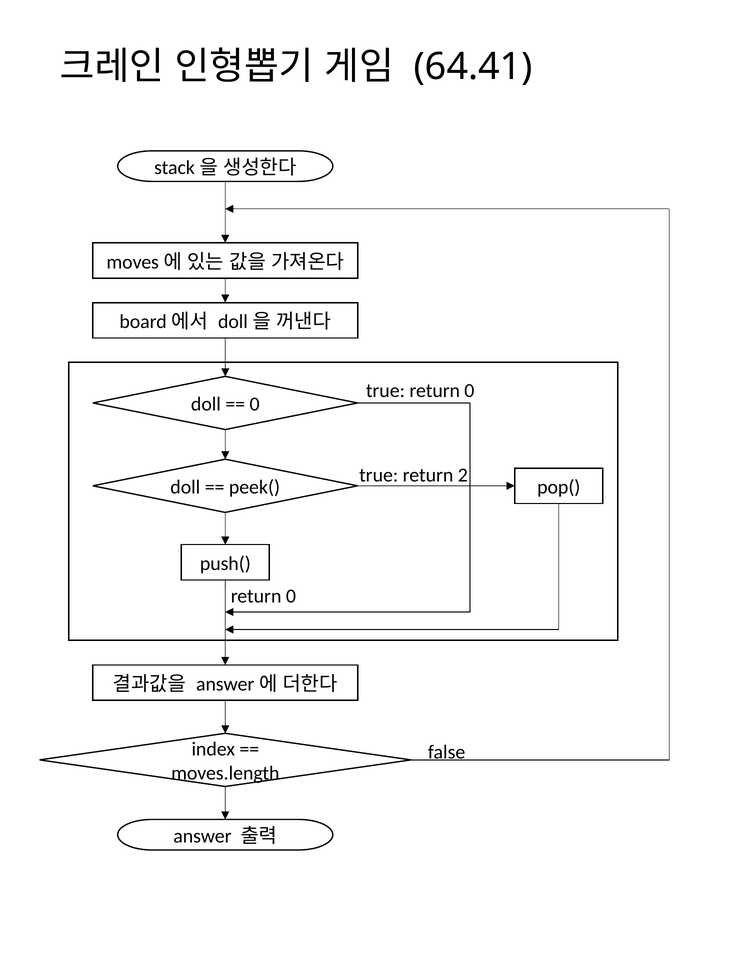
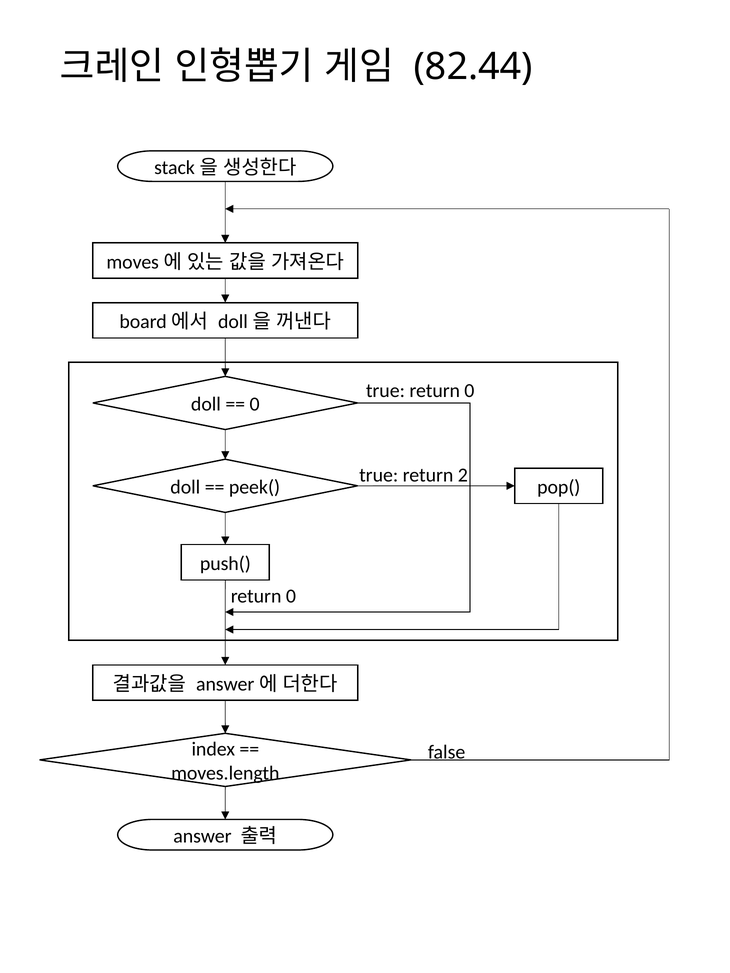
64.41: 64.41 -> 82.44
